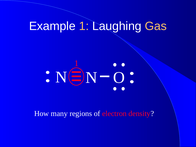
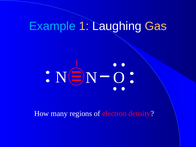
Example colour: white -> light blue
